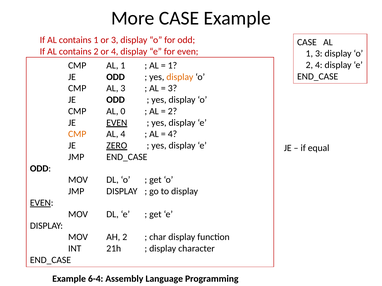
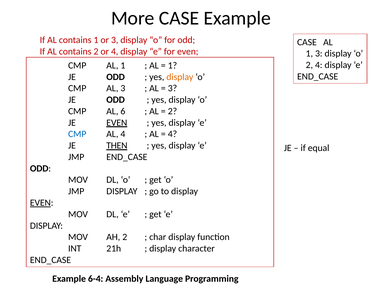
0: 0 -> 6
CMP at (77, 134) colour: orange -> blue
ZERO: ZERO -> THEN
